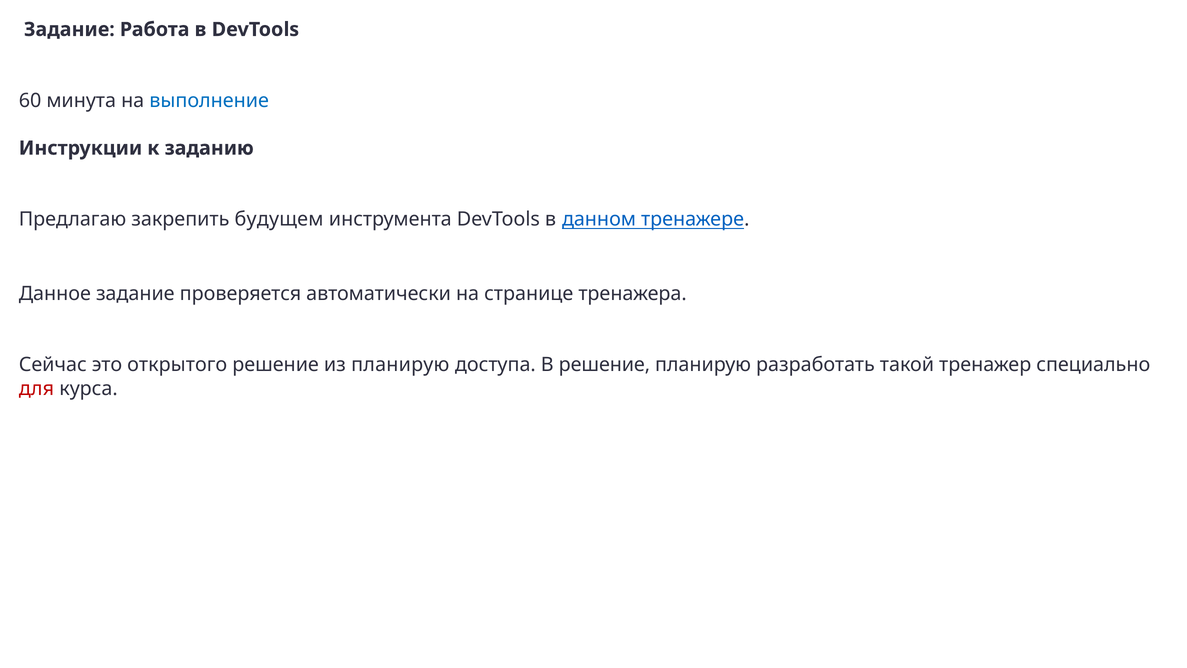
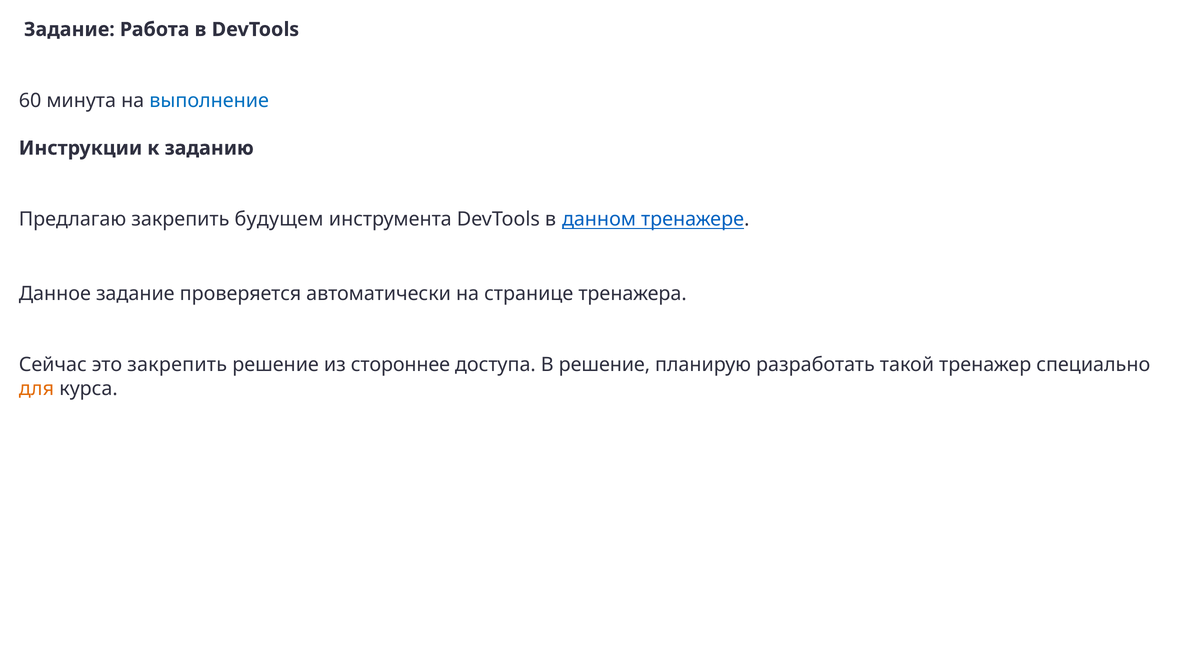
это открытого: открытого -> закрепить
из планирую: планирую -> стороннее
для colour: red -> orange
